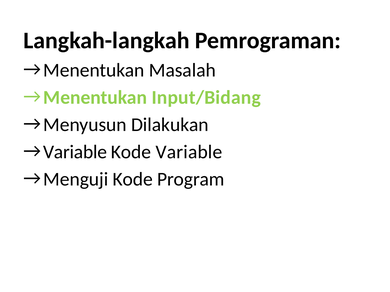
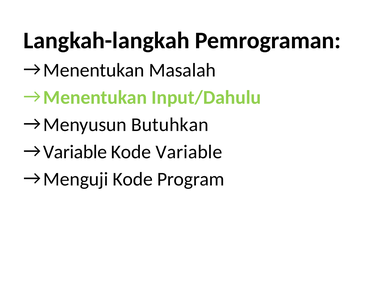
Input/Bidang: Input/Bidang -> Input/Dahulu
Dilakukan: Dilakukan -> Butuhkan
